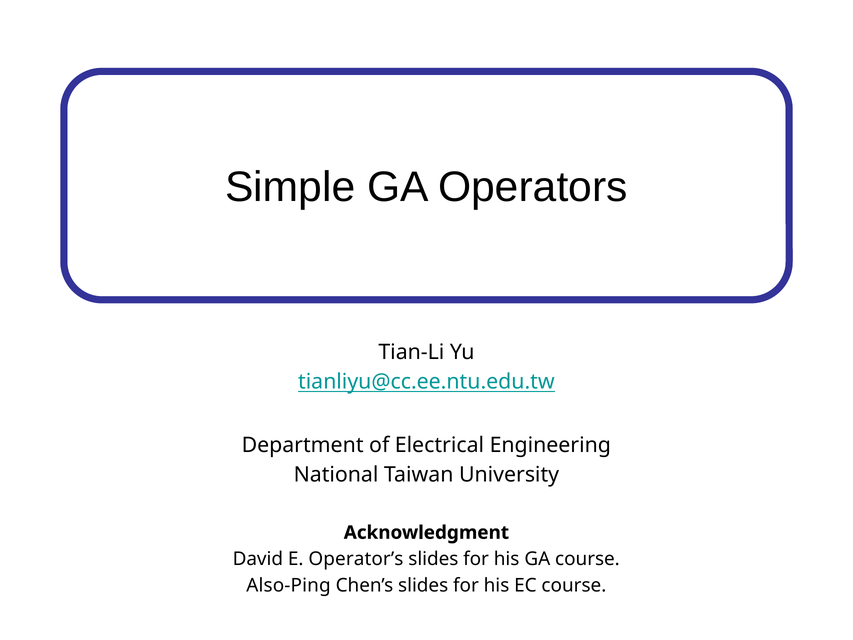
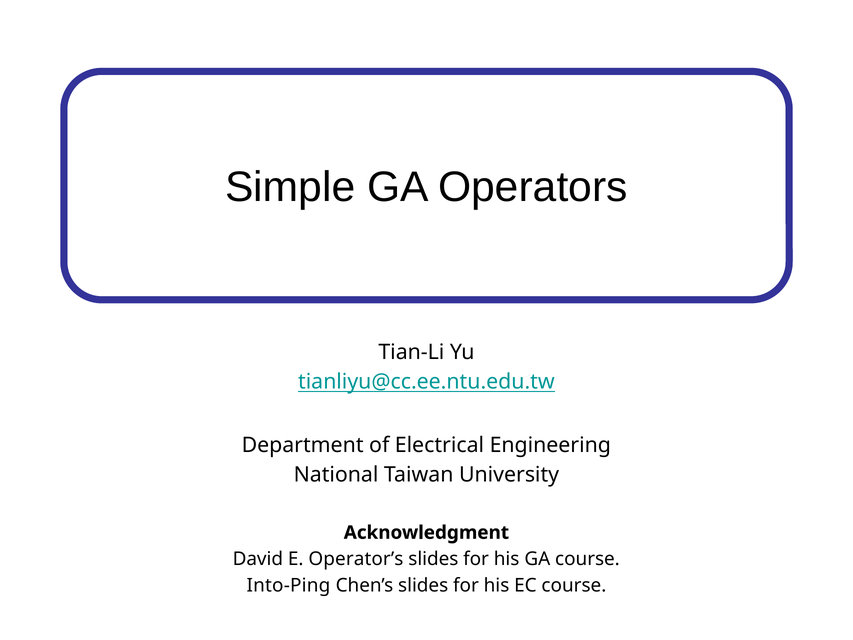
Also-Ping: Also-Ping -> Into-Ping
